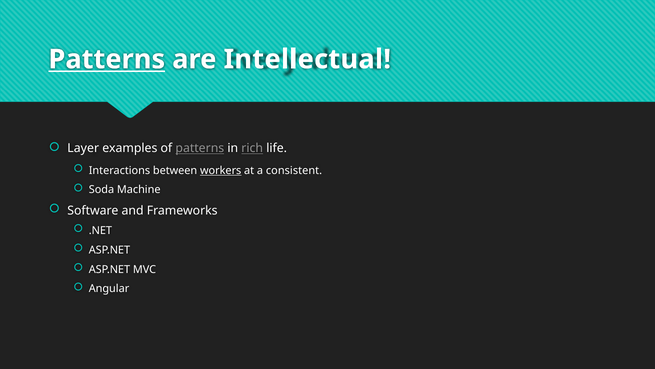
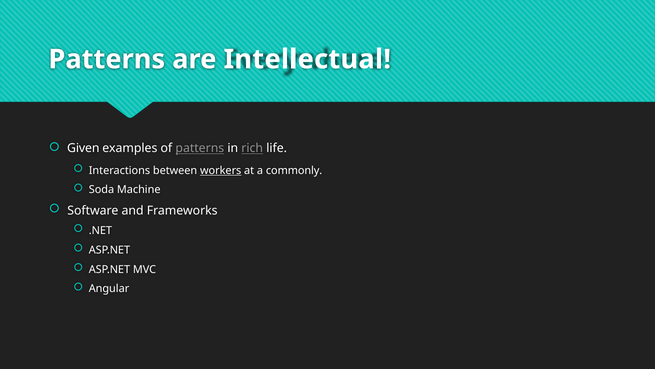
Patterns at (107, 59) underline: present -> none
Layer: Layer -> Given
consistent: consistent -> commonly
